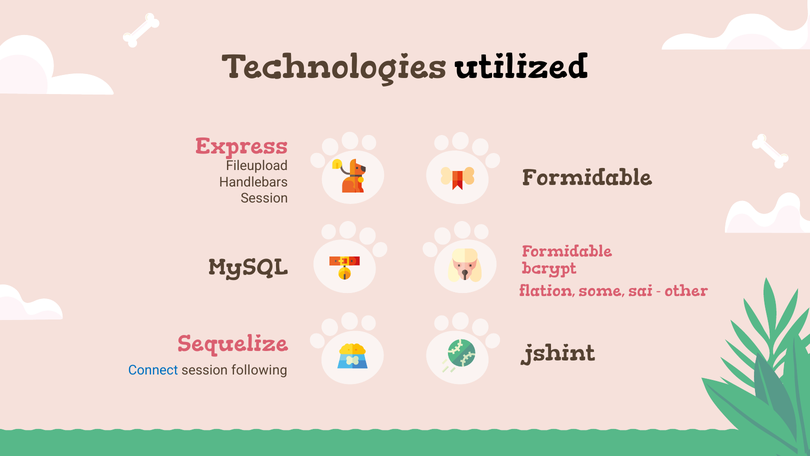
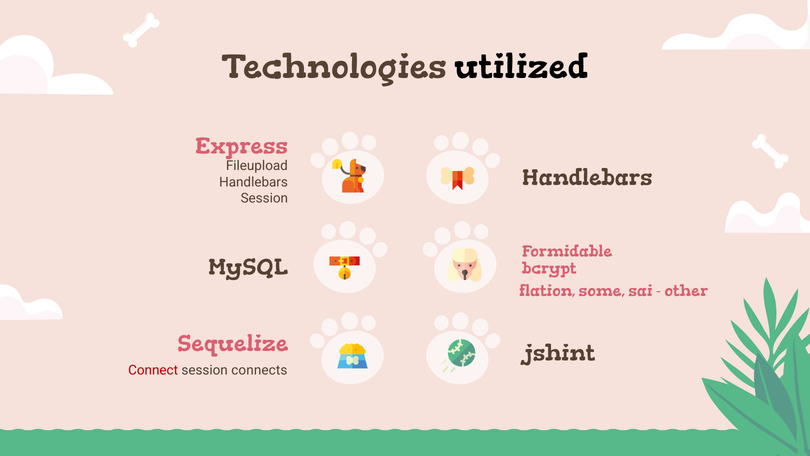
Formidable at (587, 178): Formidable -> Handlebars
Connect colour: blue -> red
following: following -> connects
